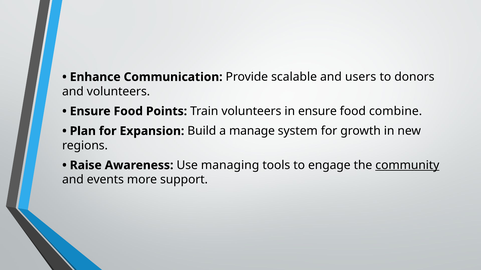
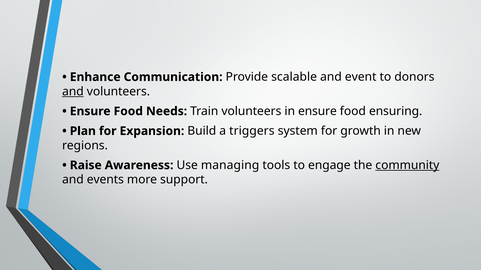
users: users -> event
and at (73, 92) underline: none -> present
Points: Points -> Needs
combine: combine -> ensuring
manage: manage -> triggers
